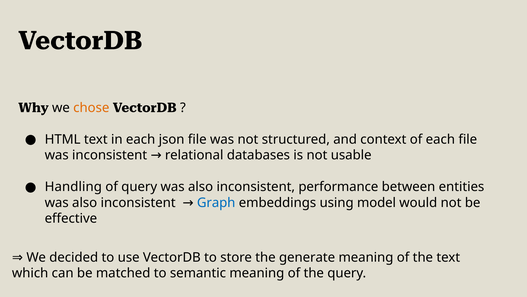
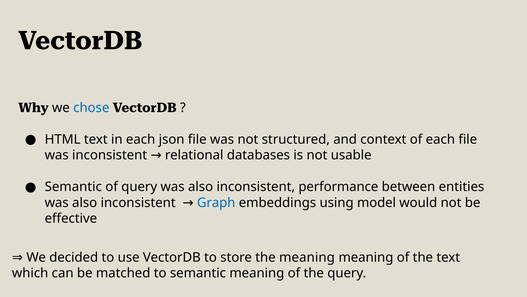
chose colour: orange -> blue
Handling at (73, 187): Handling -> Semantic
the generate: generate -> meaning
